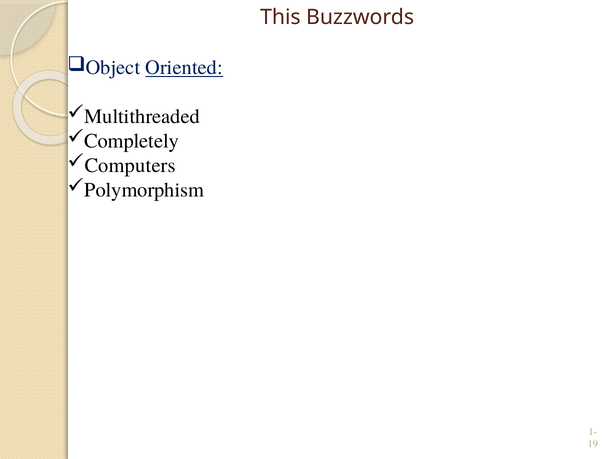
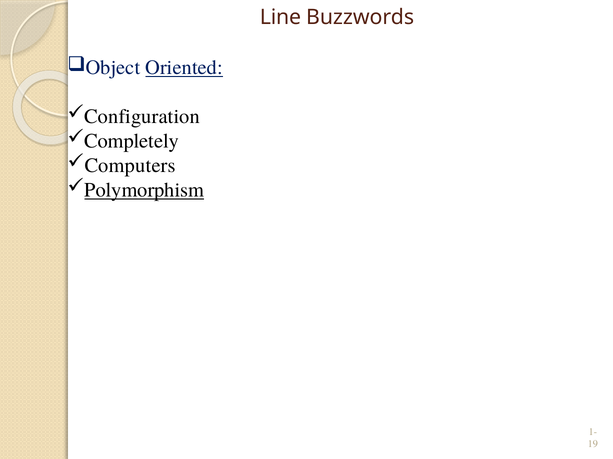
This: This -> Line
Multithreaded: Multithreaded -> Configuration
Polymorphism underline: none -> present
